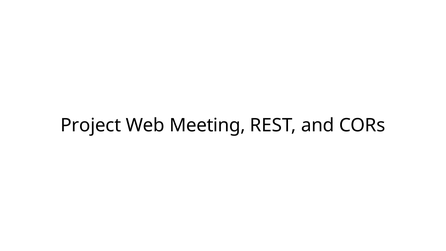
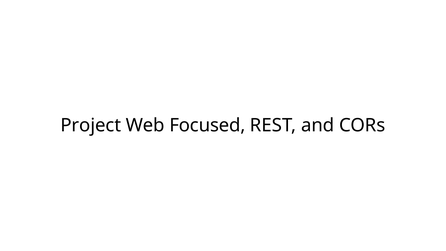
Meeting: Meeting -> Focused
